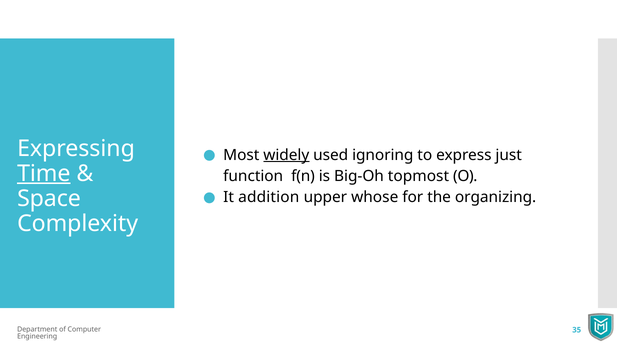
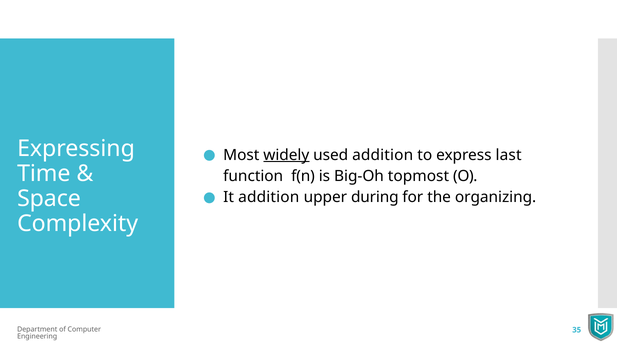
used ignoring: ignoring -> addition
just: just -> last
Time underline: present -> none
whose: whose -> during
